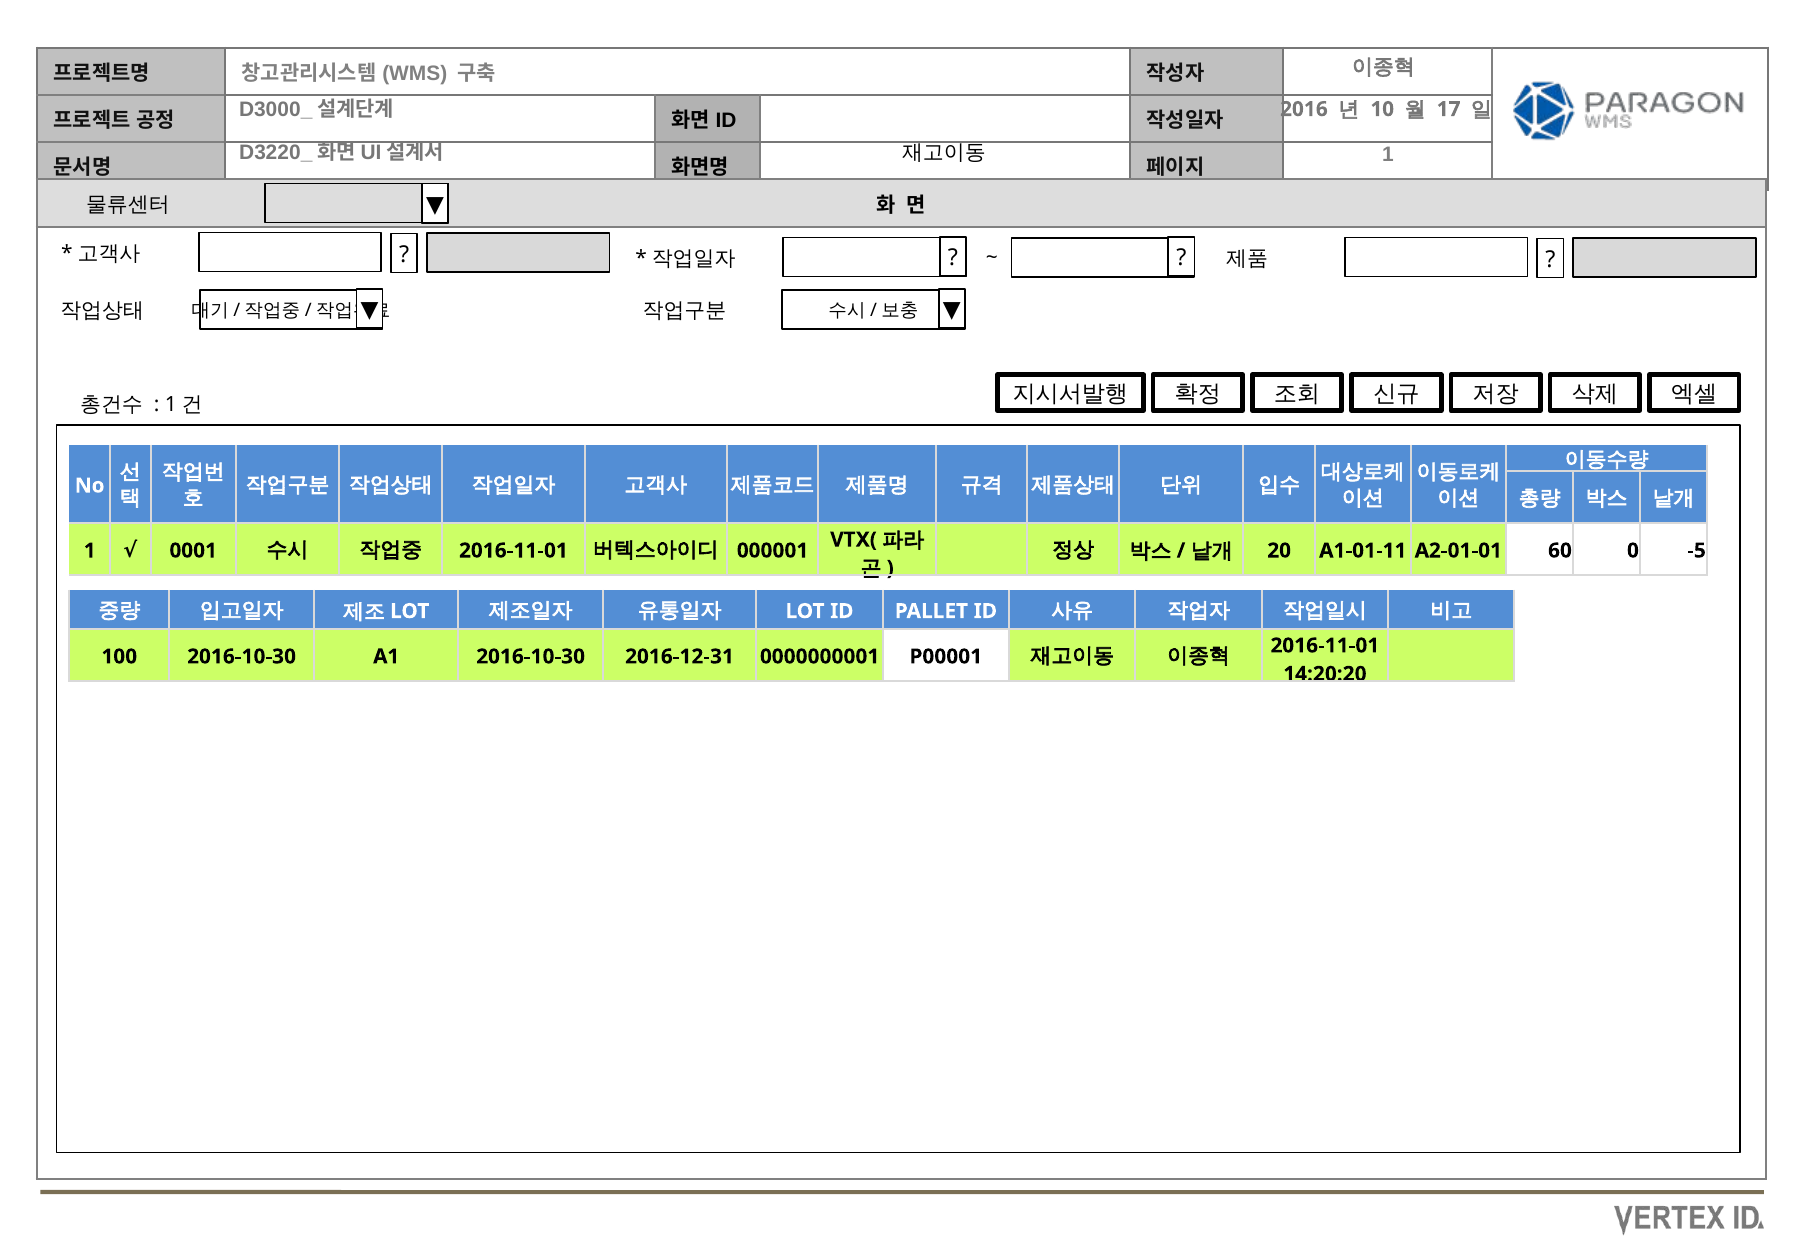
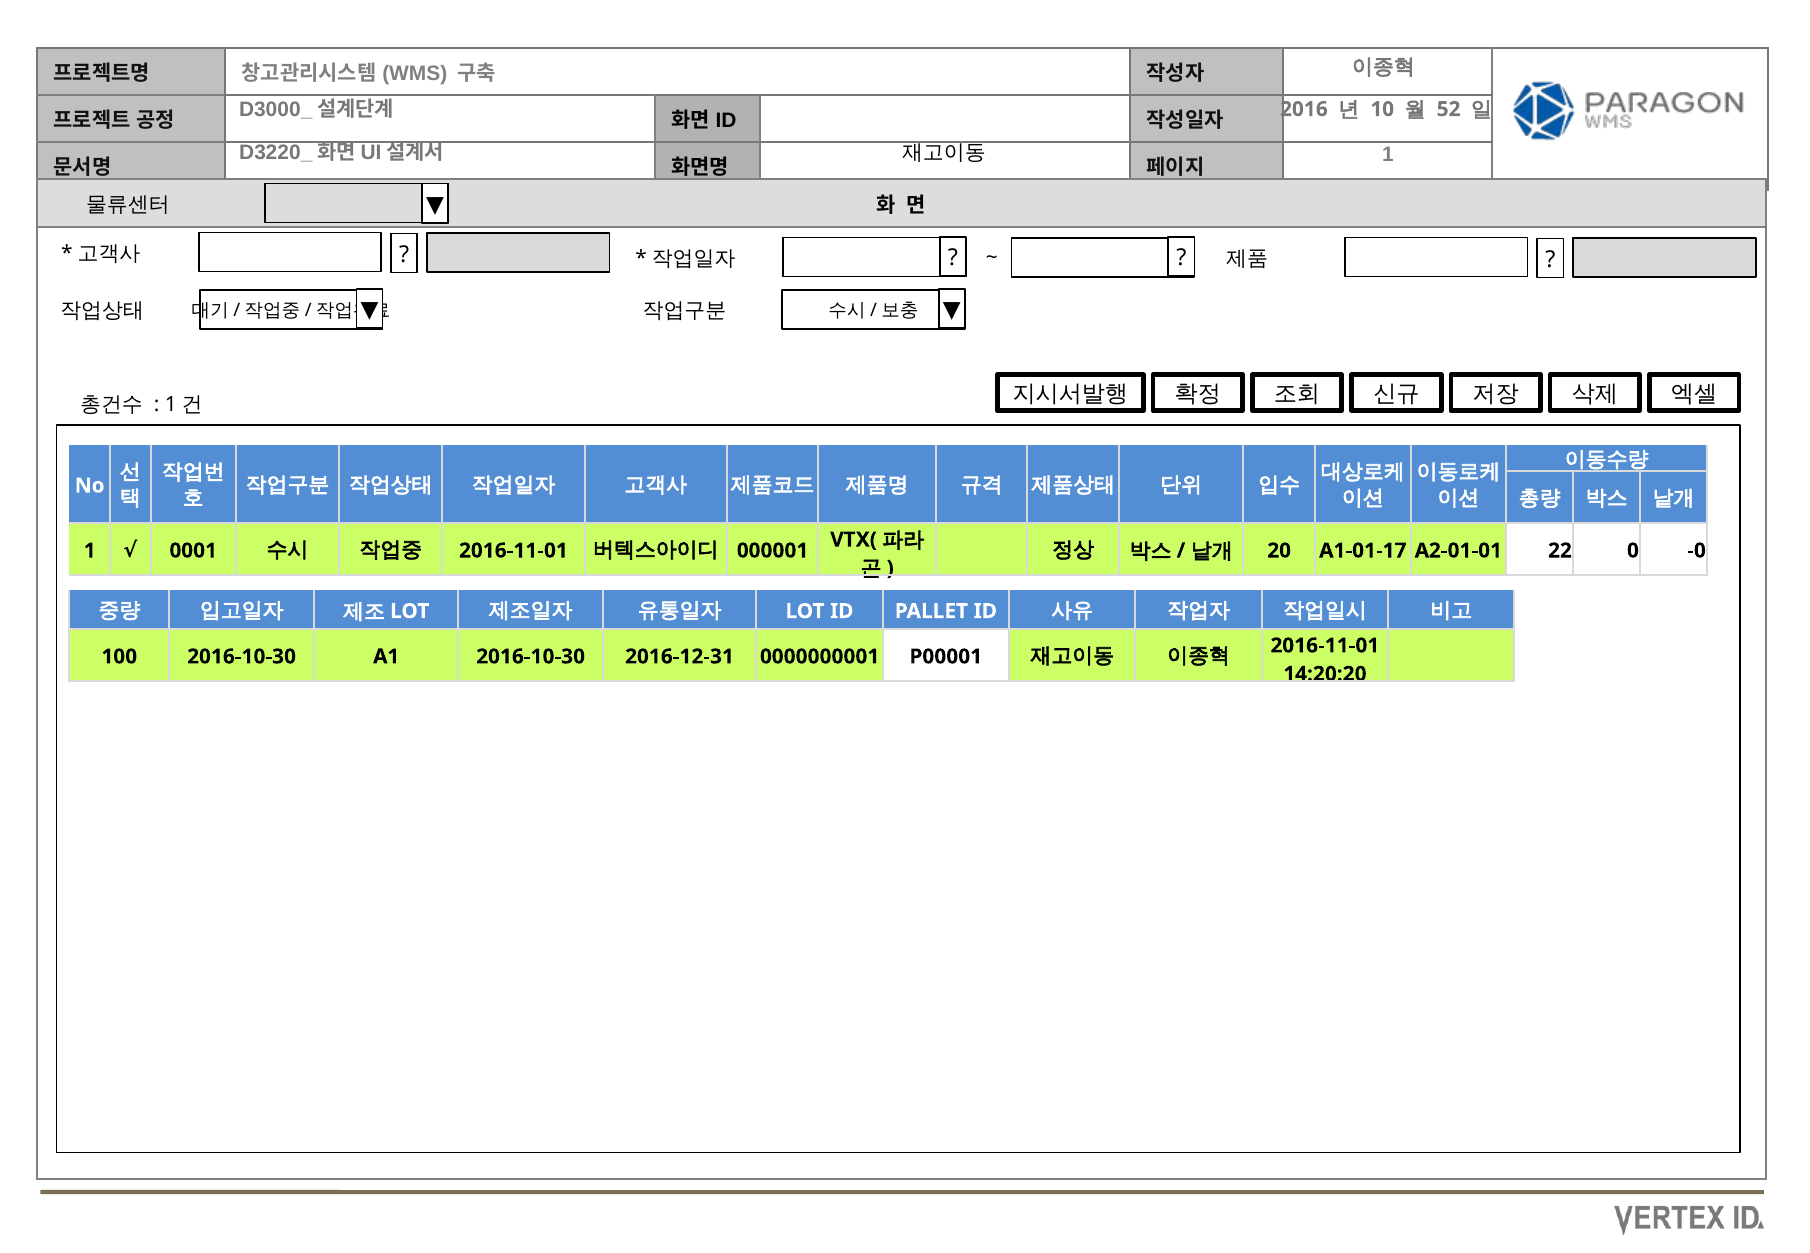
17: 17 -> 52
A1-01-11: A1-01-11 -> A1-01-17
60: 60 -> 22
-5: -5 -> -0
